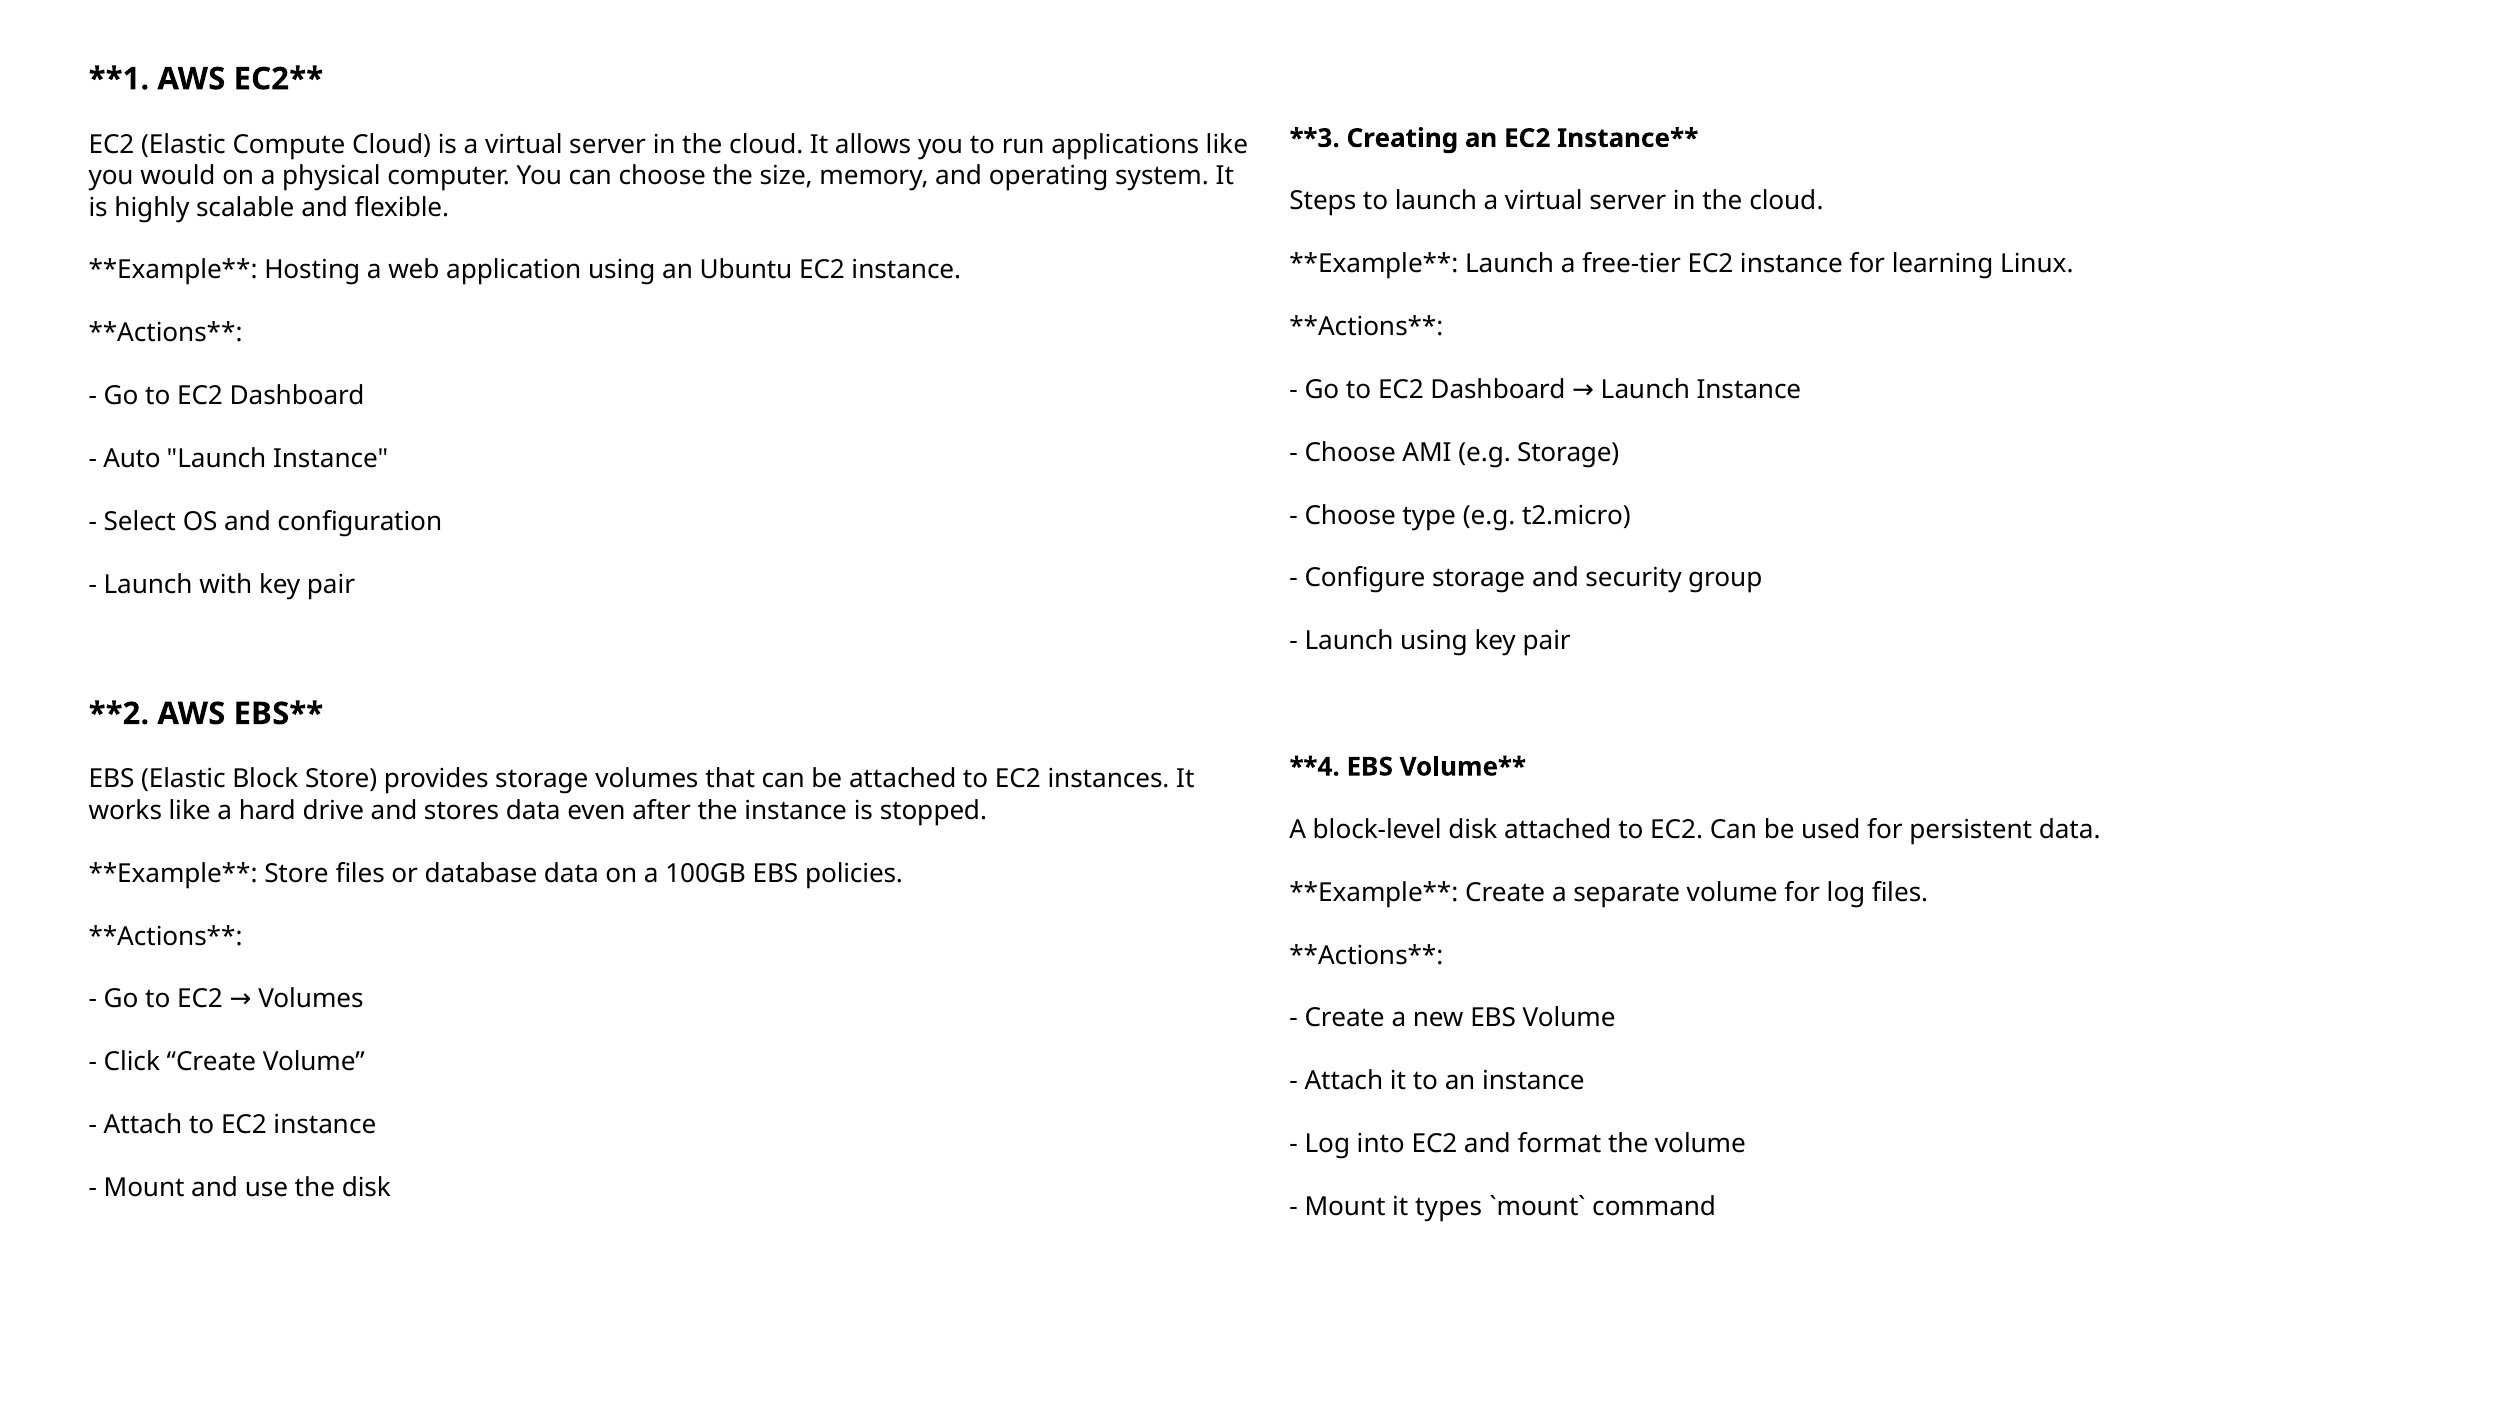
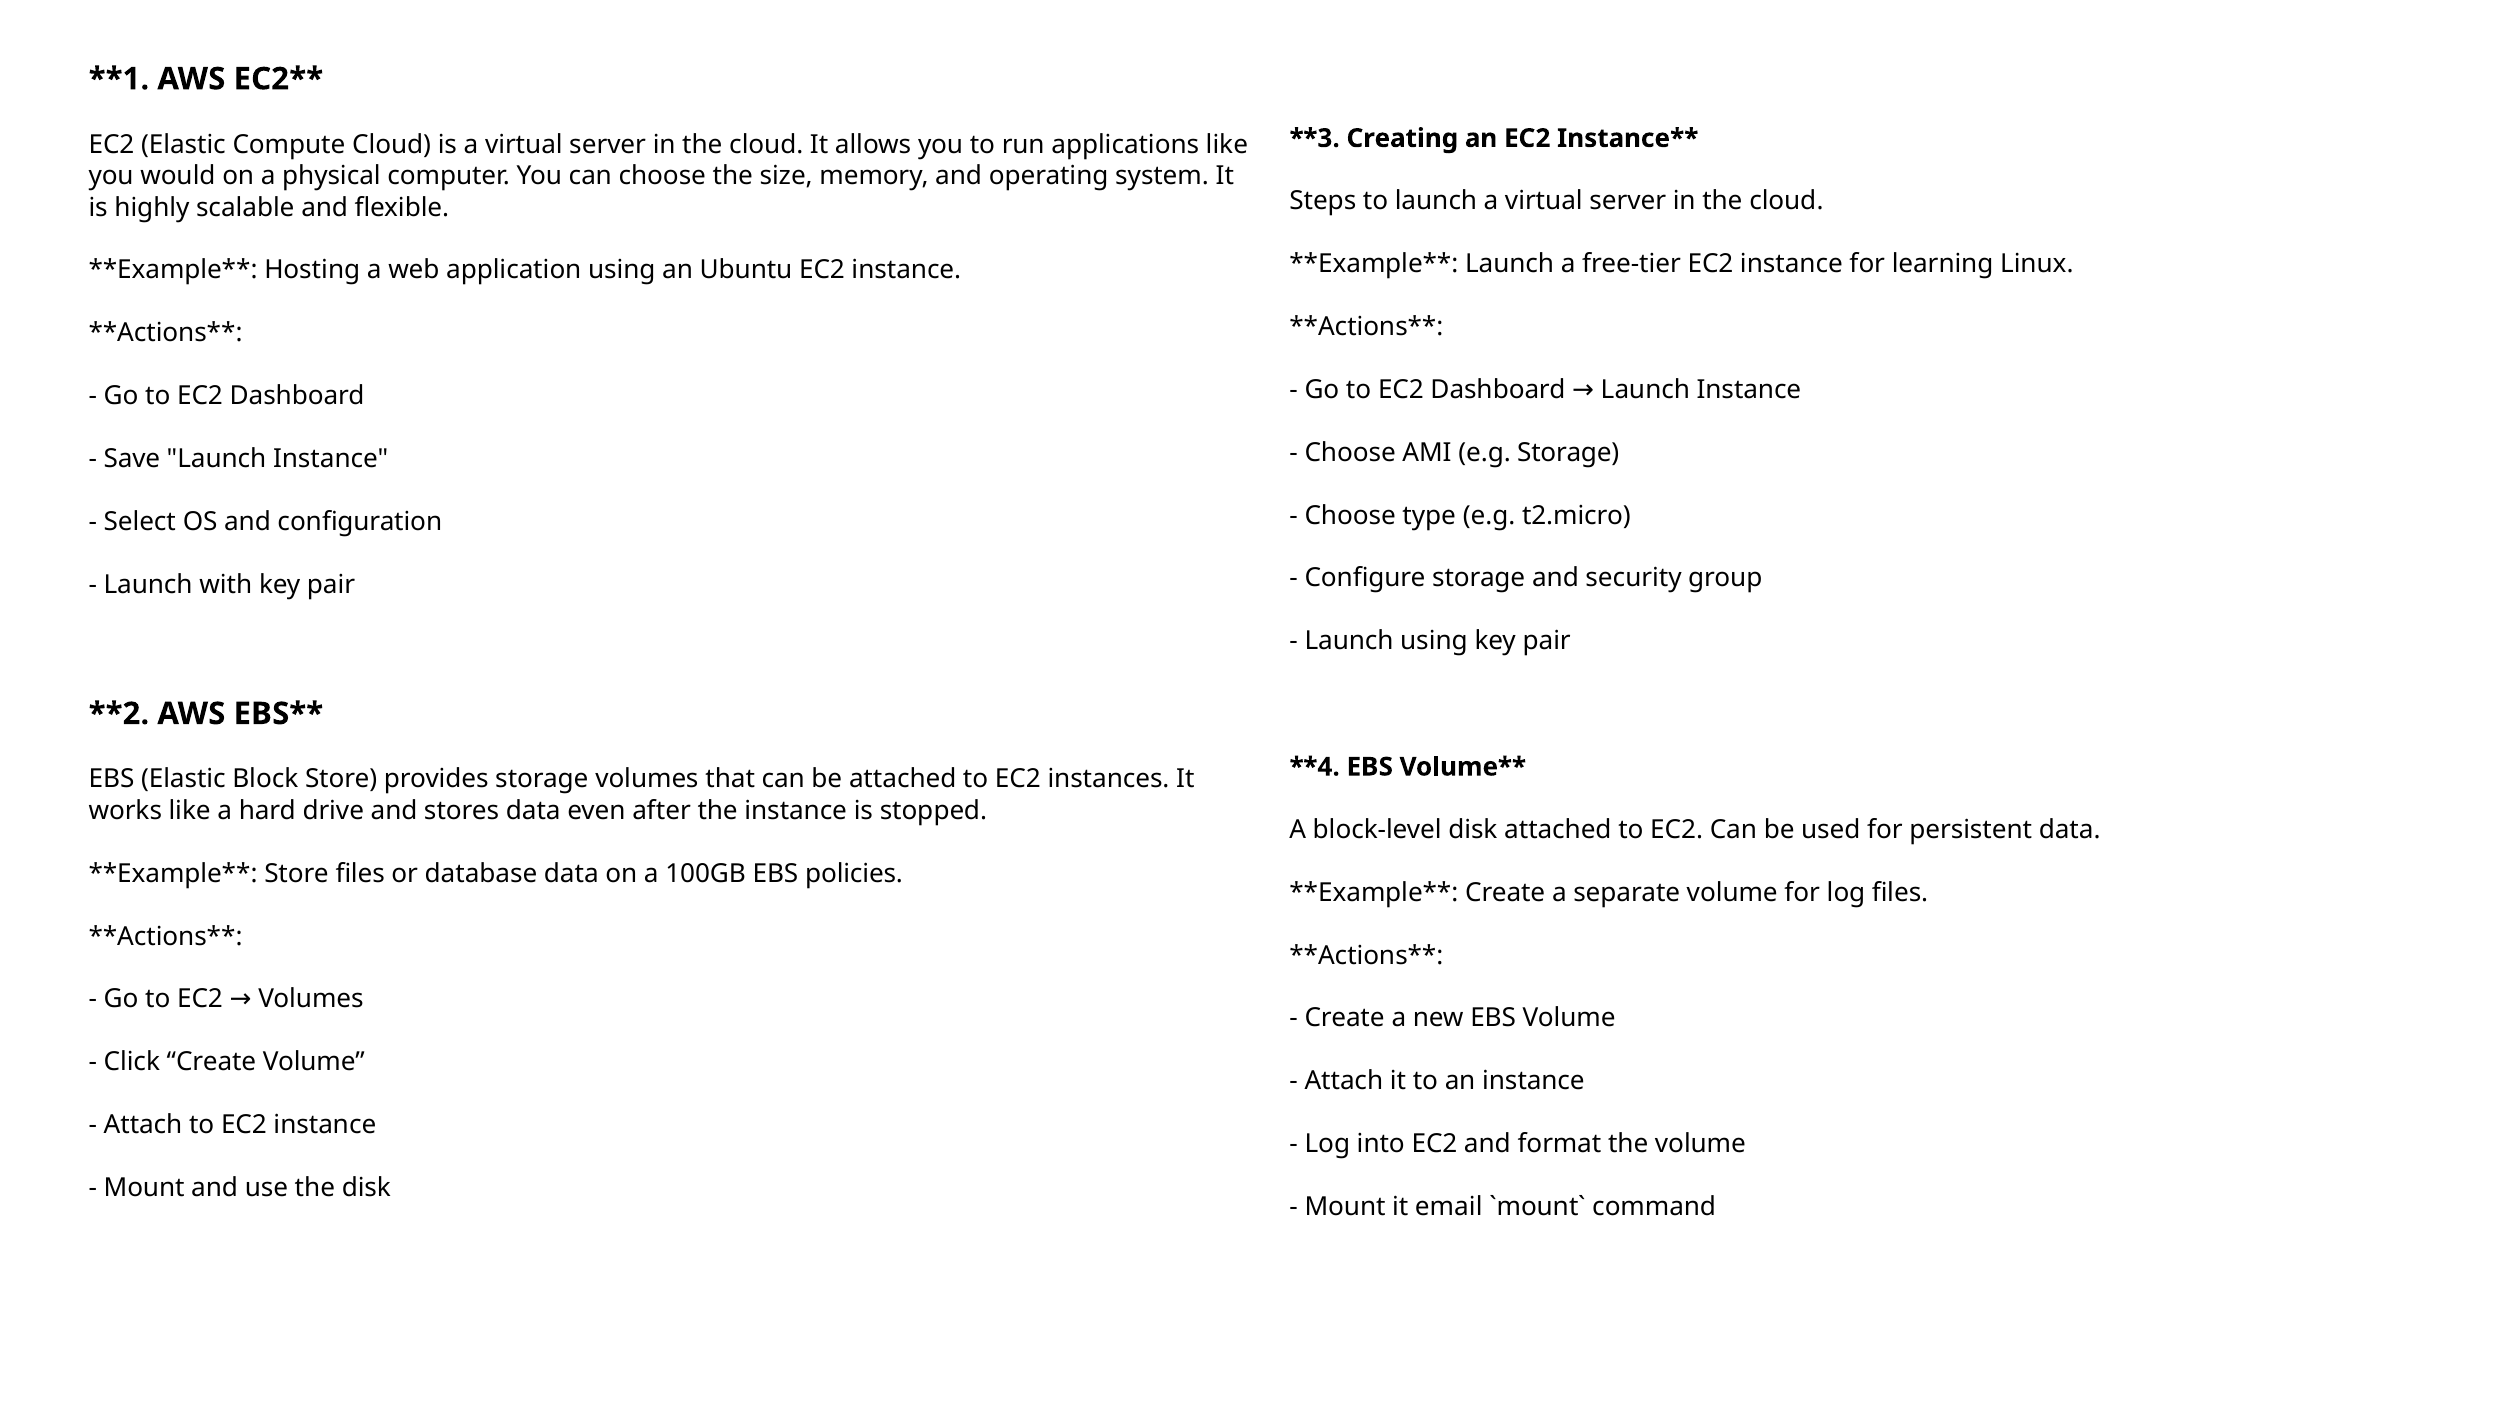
Auto: Auto -> Save
types: types -> email
